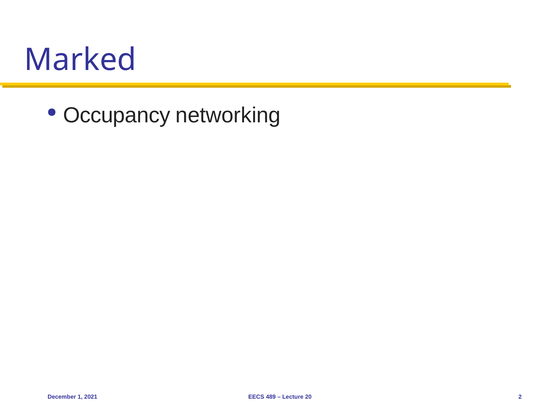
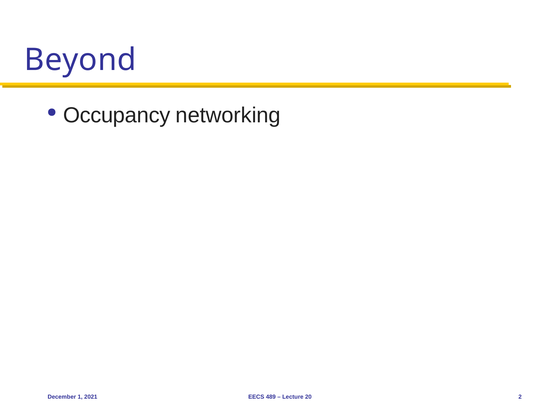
Marked: Marked -> Beyond
